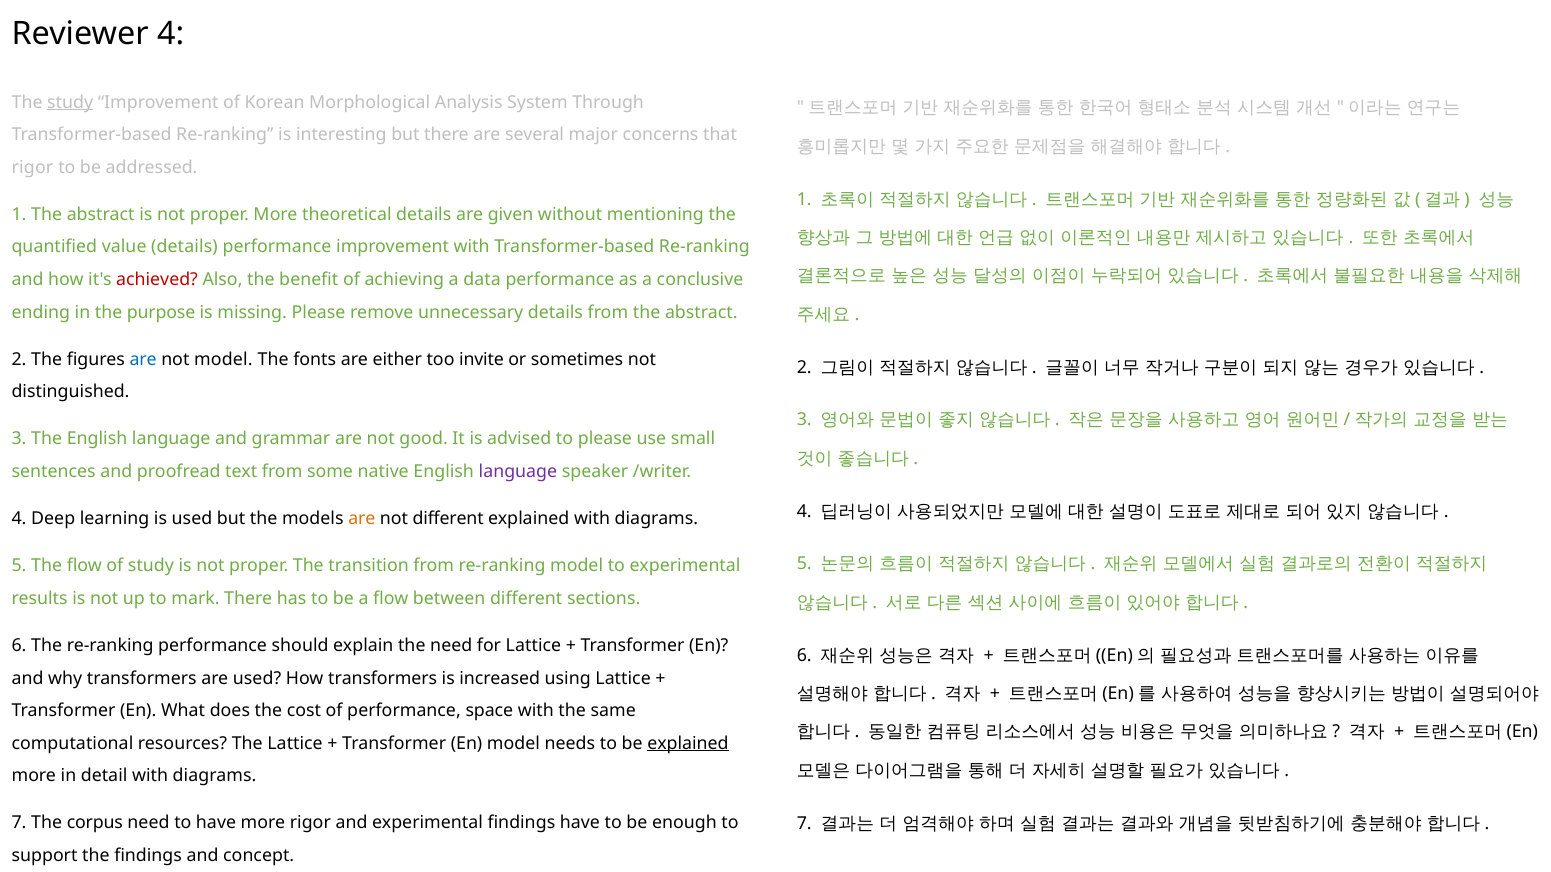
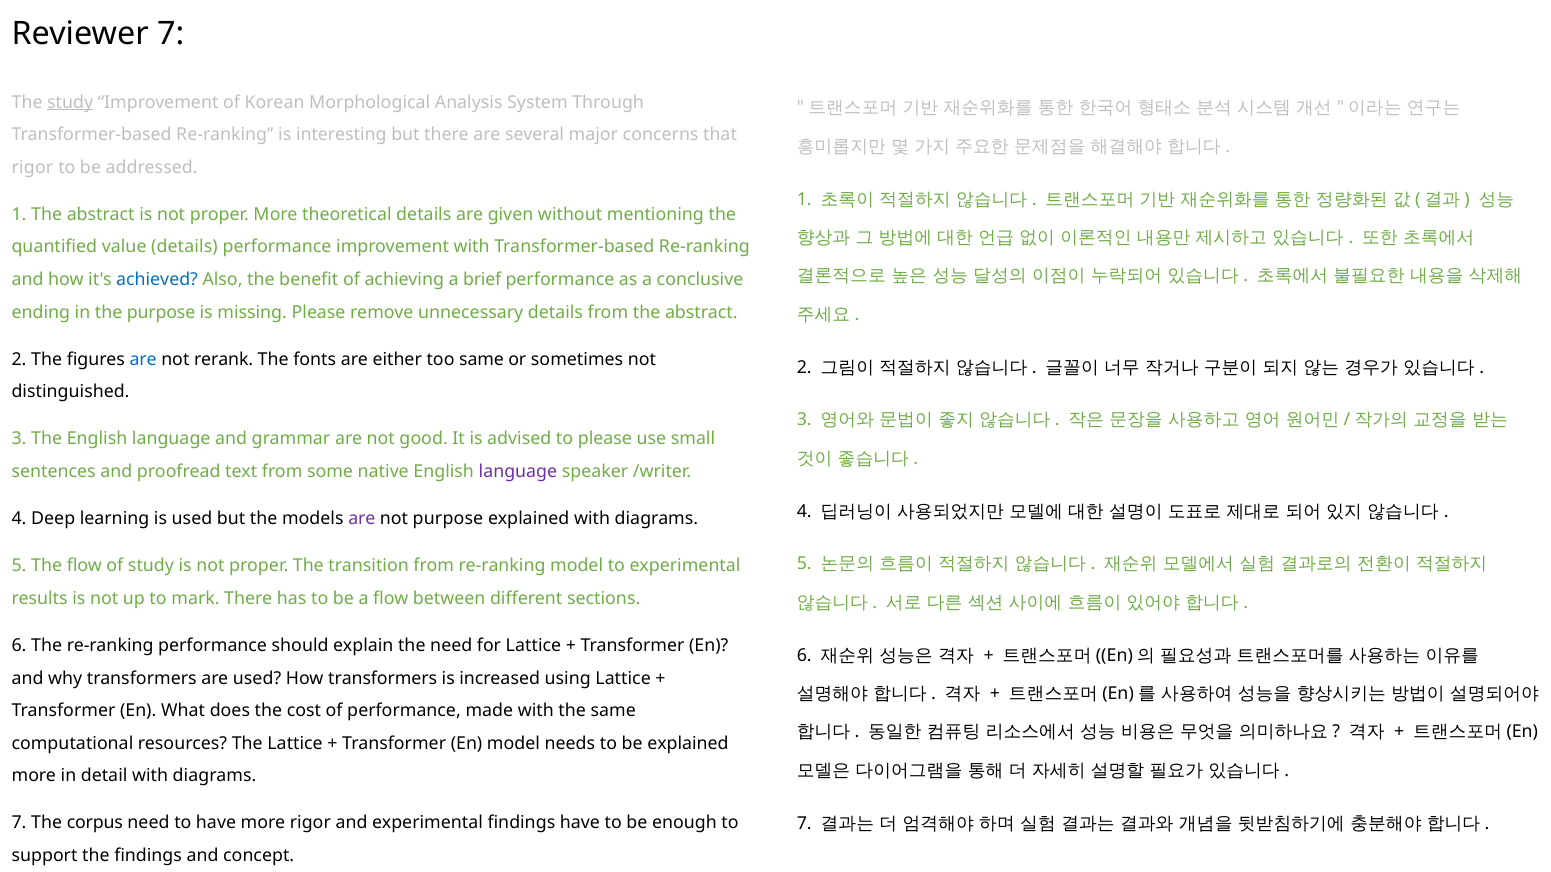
Reviewer 4: 4 -> 7
achieved colour: red -> blue
data: data -> brief
not model: model -> rerank
too invite: invite -> same
are at (362, 519) colour: orange -> purple
not different: different -> purpose
space: space -> made
explained at (688, 744) underline: present -> none
